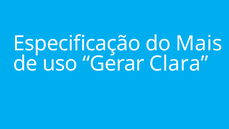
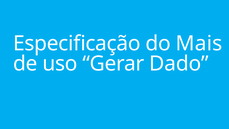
Clara: Clara -> Dado
